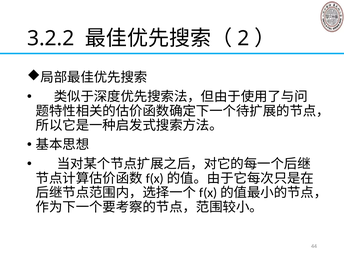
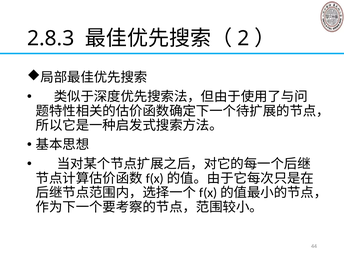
3.2.2: 3.2.2 -> 2.8.3
